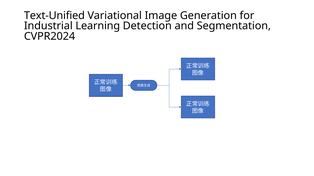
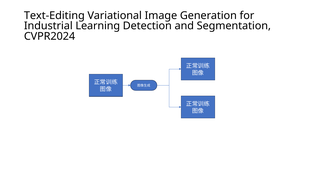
Text-Unified: Text-Unified -> Text-Editing
